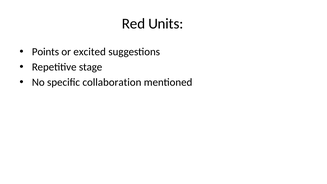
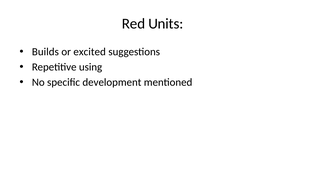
Points: Points -> Builds
stage: stage -> using
collaboration: collaboration -> development
